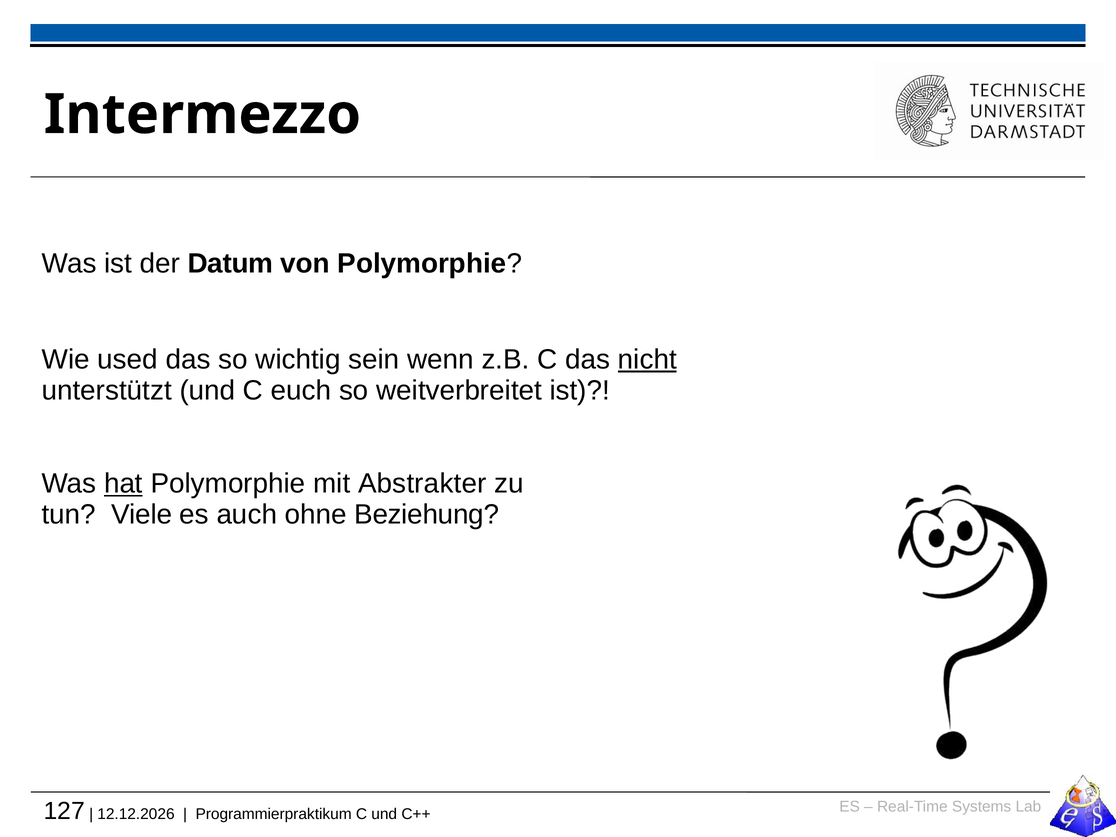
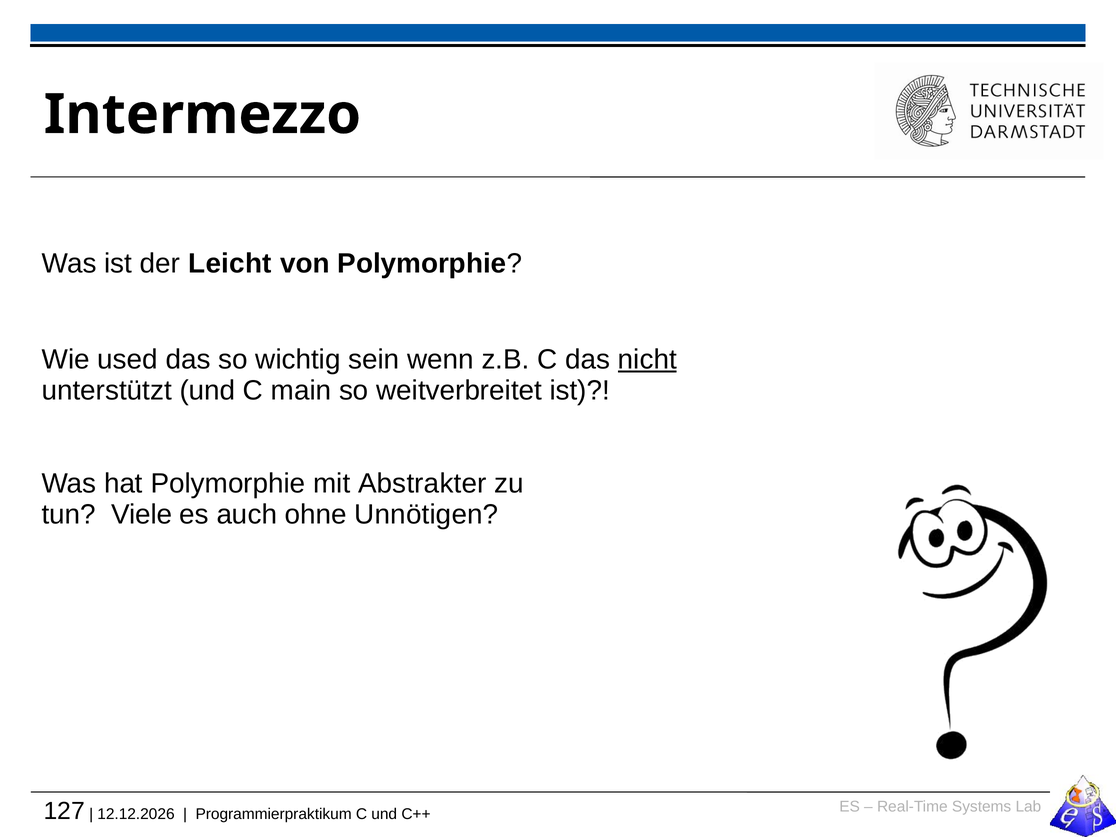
Datum: Datum -> Leicht
euch: euch -> main
hat underline: present -> none
Beziehung: Beziehung -> Unnötigen
